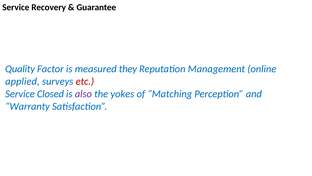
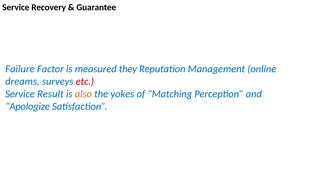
Quality: Quality -> Failure
applied: applied -> dreams
Closed: Closed -> Result
also colour: purple -> orange
Warranty: Warranty -> Apologize
